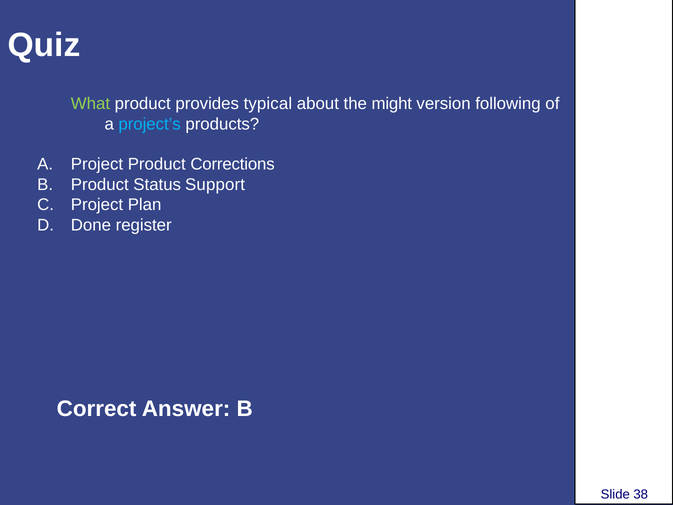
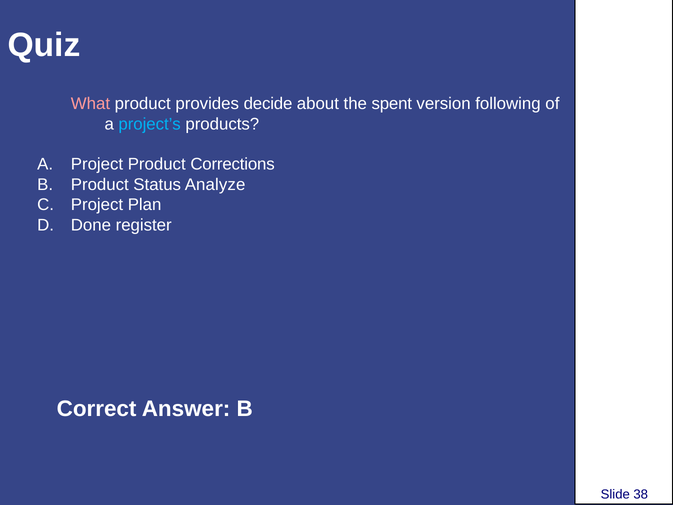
What colour: light green -> pink
typical: typical -> decide
might: might -> spent
Support: Support -> Analyze
